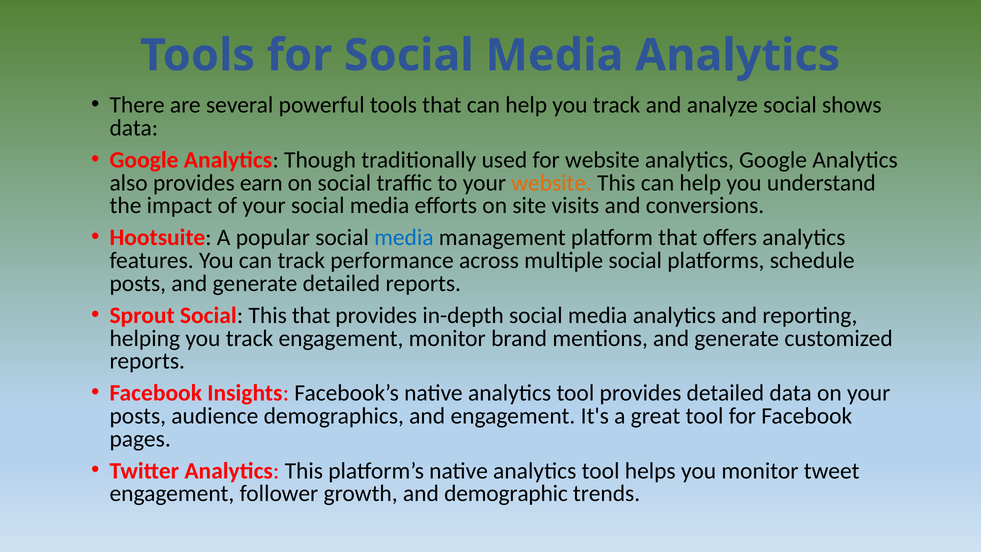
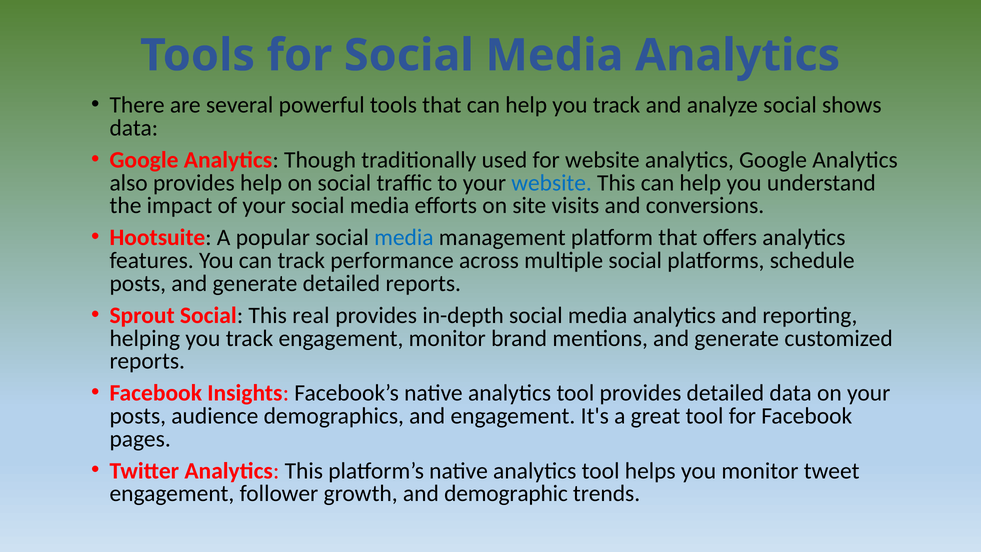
provides earn: earn -> help
website at (552, 183) colour: orange -> blue
This that: that -> real
